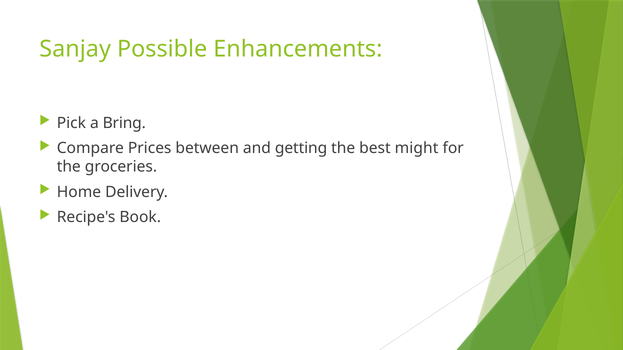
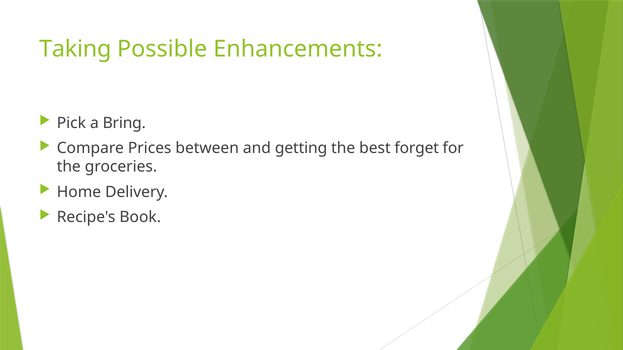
Sanjay: Sanjay -> Taking
might: might -> forget
